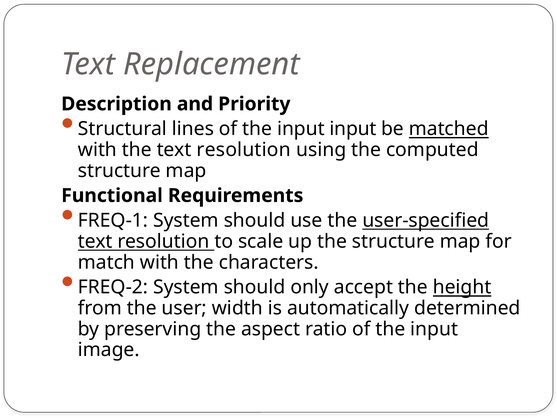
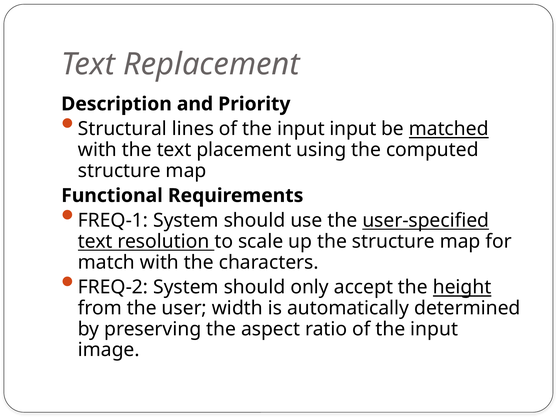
the text resolution: resolution -> placement
